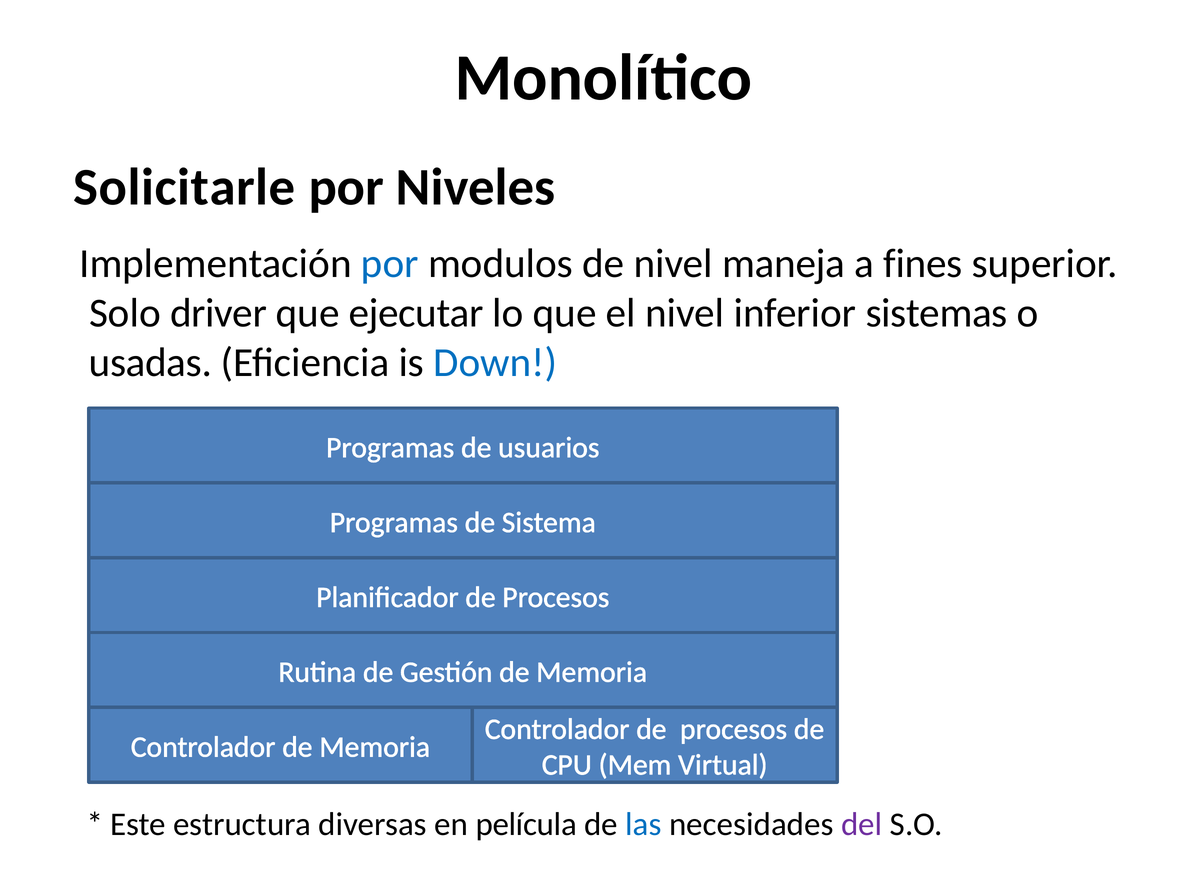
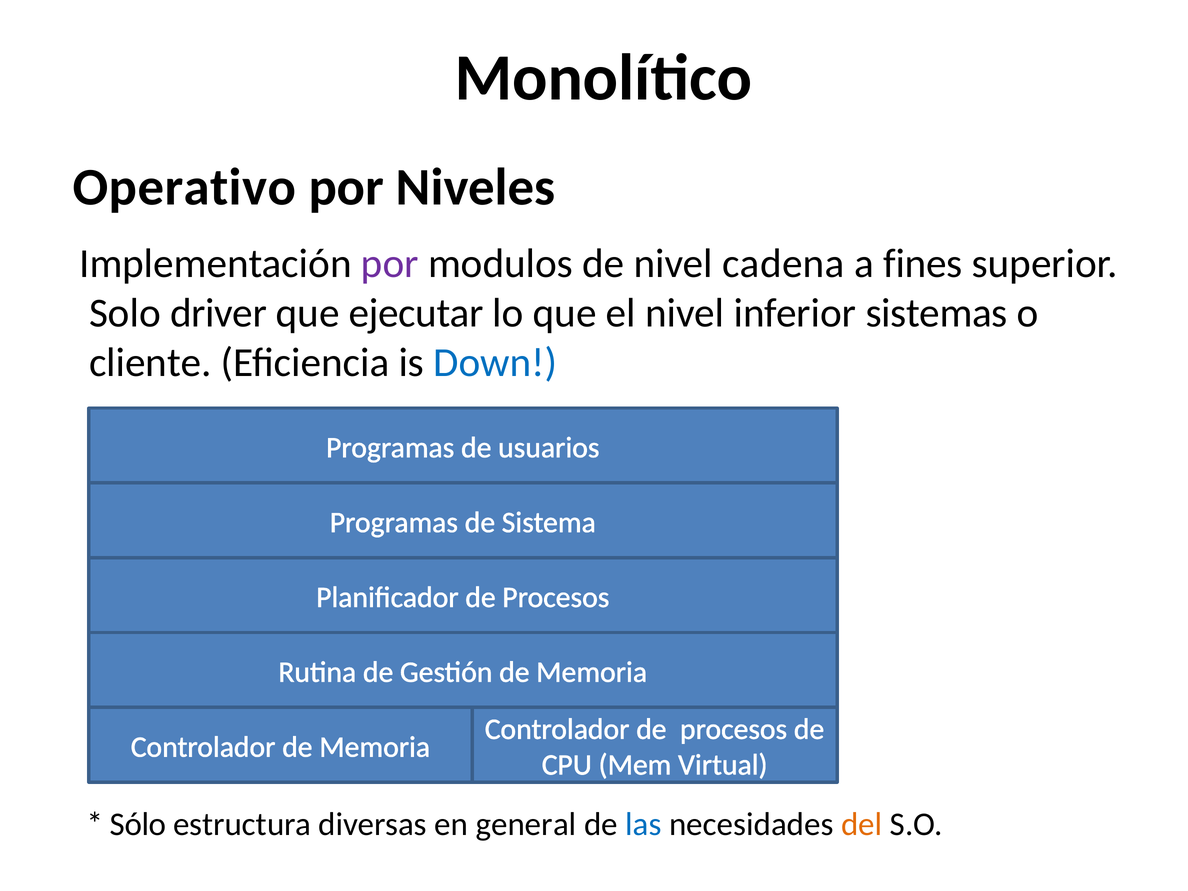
Solicitarle: Solicitarle -> Operativo
por at (390, 264) colour: blue -> purple
maneja: maneja -> cadena
usadas: usadas -> cliente
Este: Este -> Sólo
película: película -> general
del colour: purple -> orange
